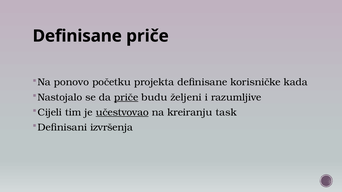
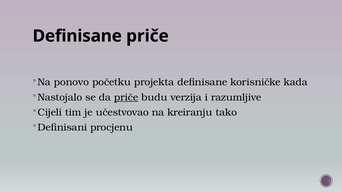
željeni: željeni -> verzija
učestvovao underline: present -> none
task: task -> tako
izvršenja: izvršenja -> procjenu
